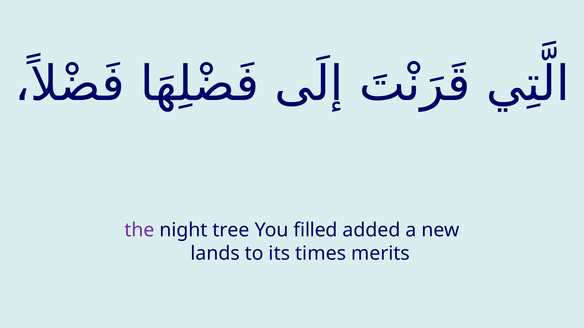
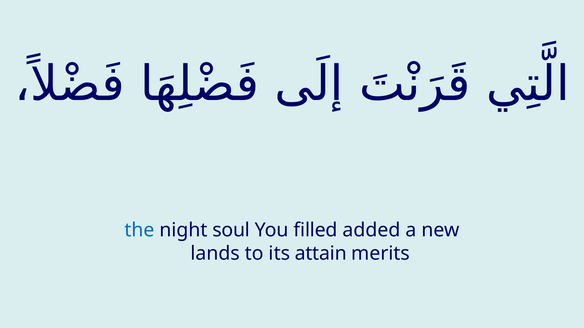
the colour: purple -> blue
tree: tree -> soul
times: times -> attain
